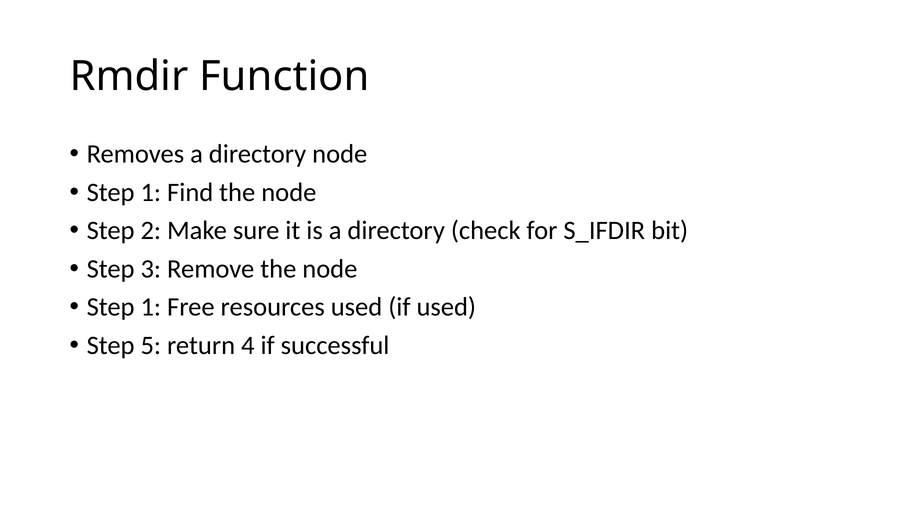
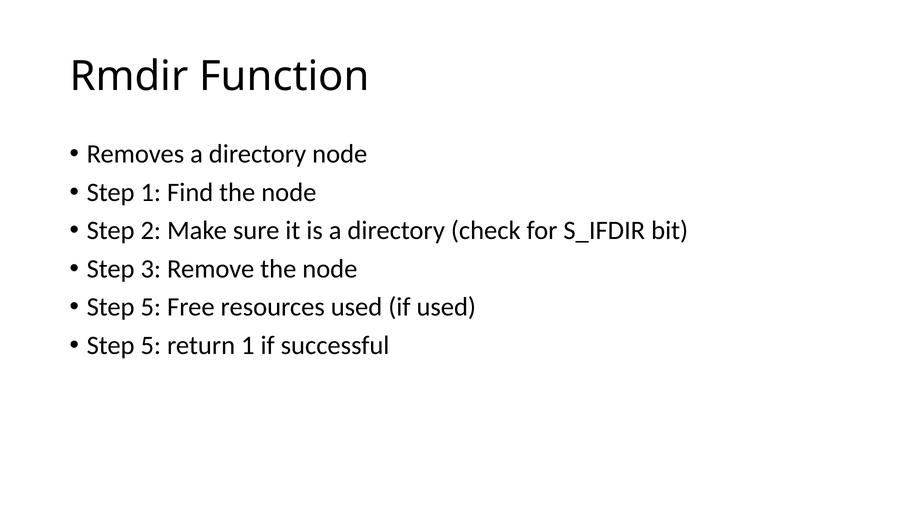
1 at (151, 307): 1 -> 5
return 4: 4 -> 1
